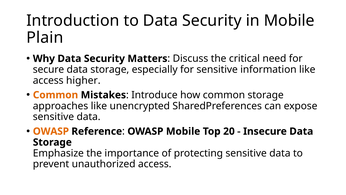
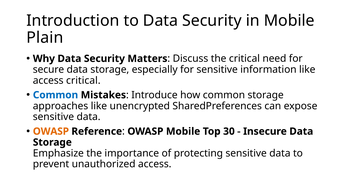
access higher: higher -> critical
Common at (56, 95) colour: orange -> blue
20: 20 -> 30
